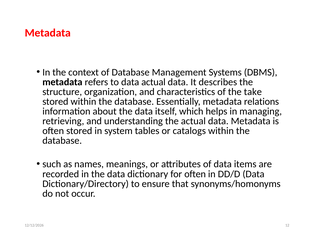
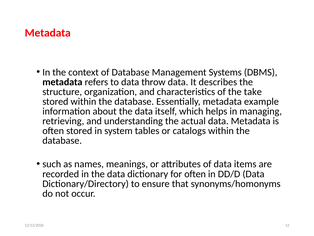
data actual: actual -> throw
relations: relations -> example
